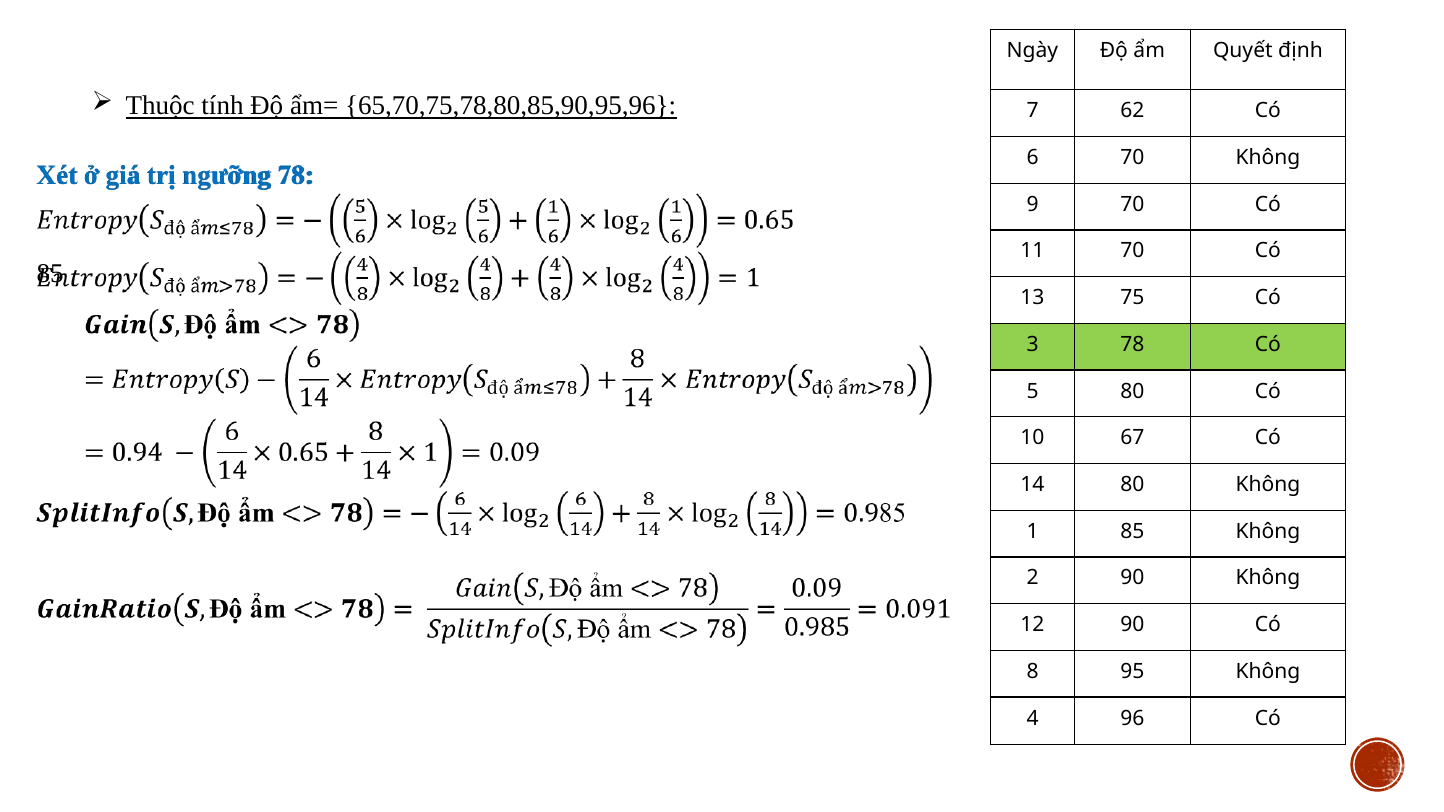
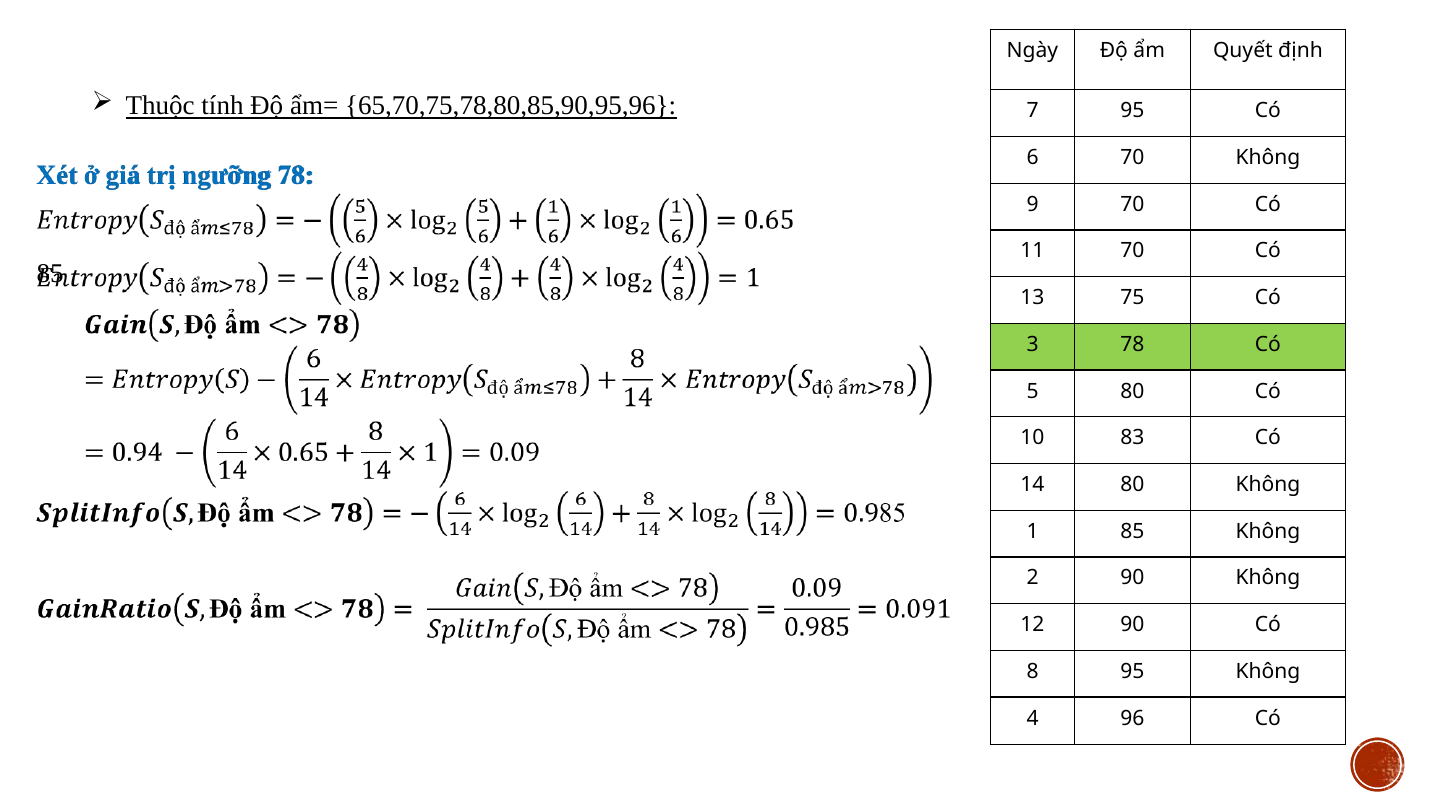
7 62: 62 -> 95
67: 67 -> 83
